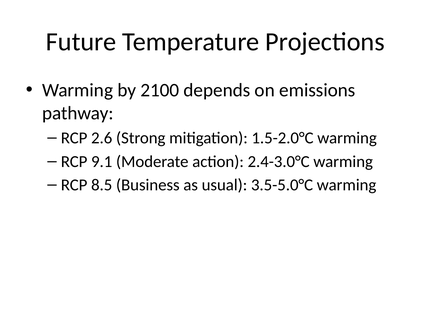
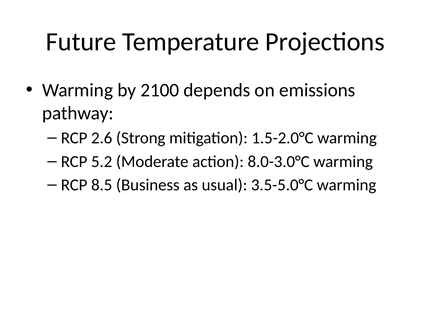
9.1: 9.1 -> 5.2
2.4-3.0°C: 2.4-3.0°C -> 8.0-3.0°C
